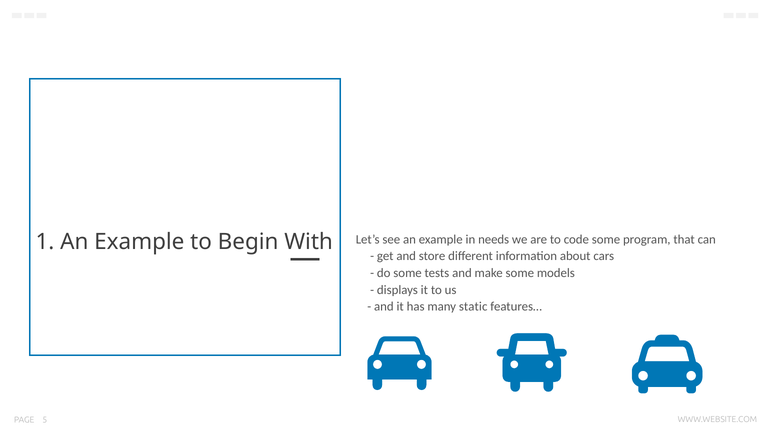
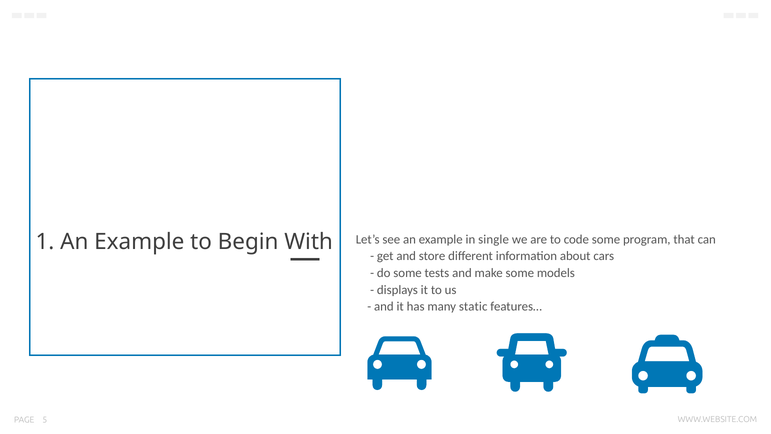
needs: needs -> single
